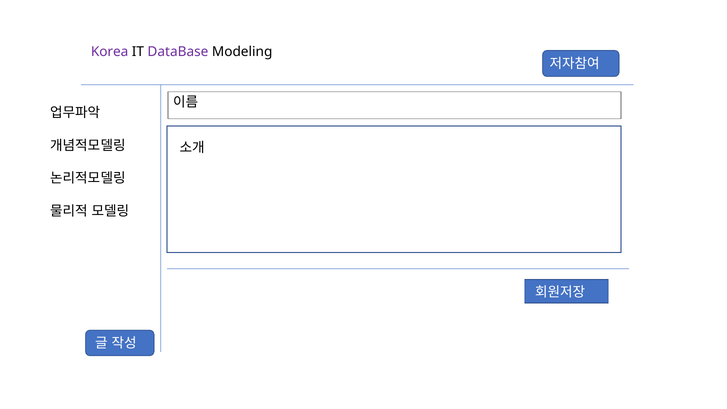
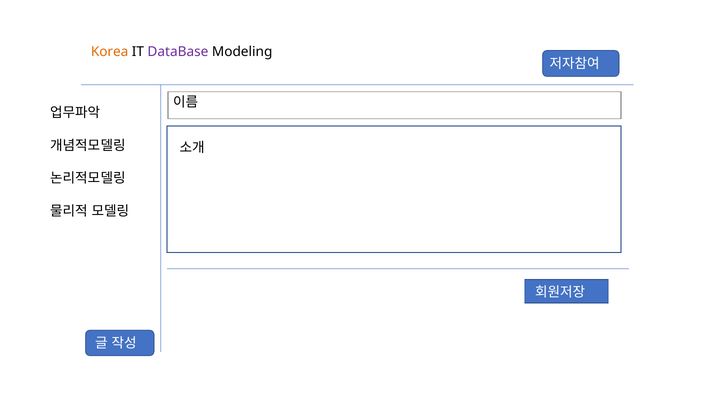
Korea colour: purple -> orange
